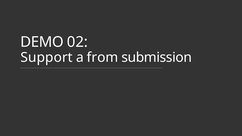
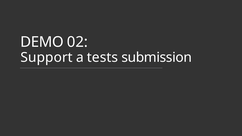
from: from -> tests
